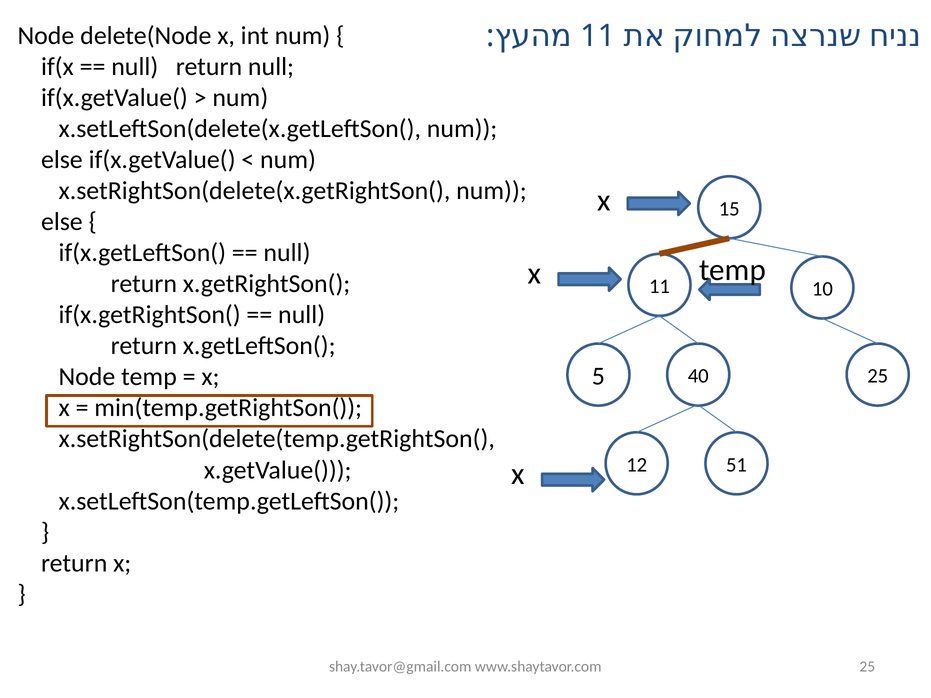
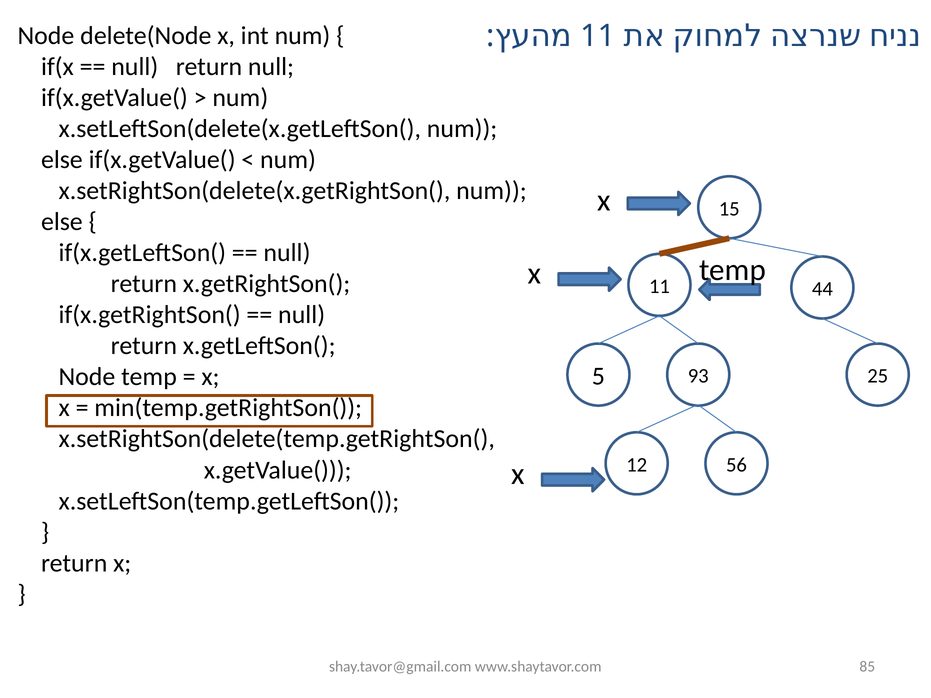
10: 10 -> 44
40: 40 -> 93
51: 51 -> 56
www.shaytavor.com 25: 25 -> 85
